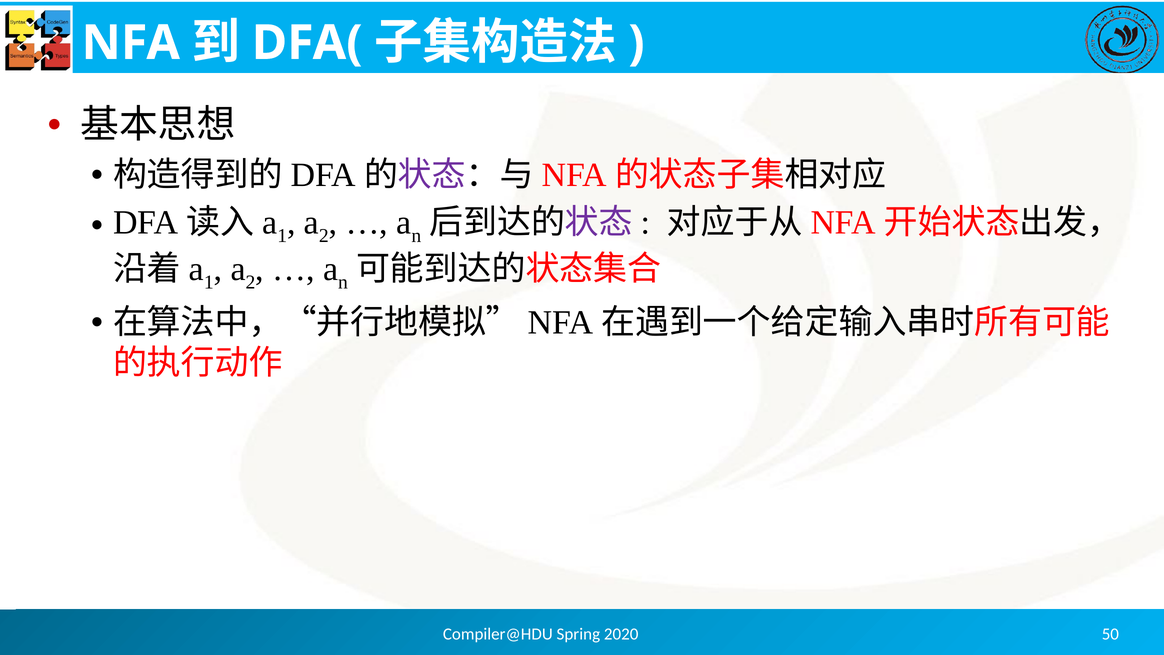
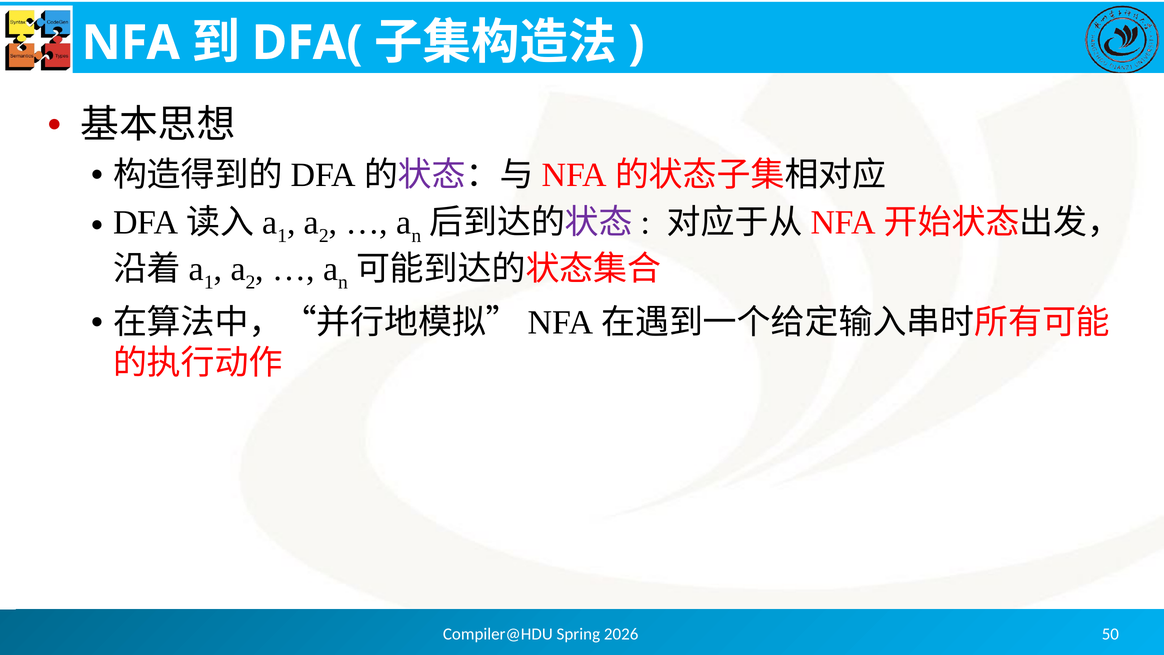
2020: 2020 -> 2026
